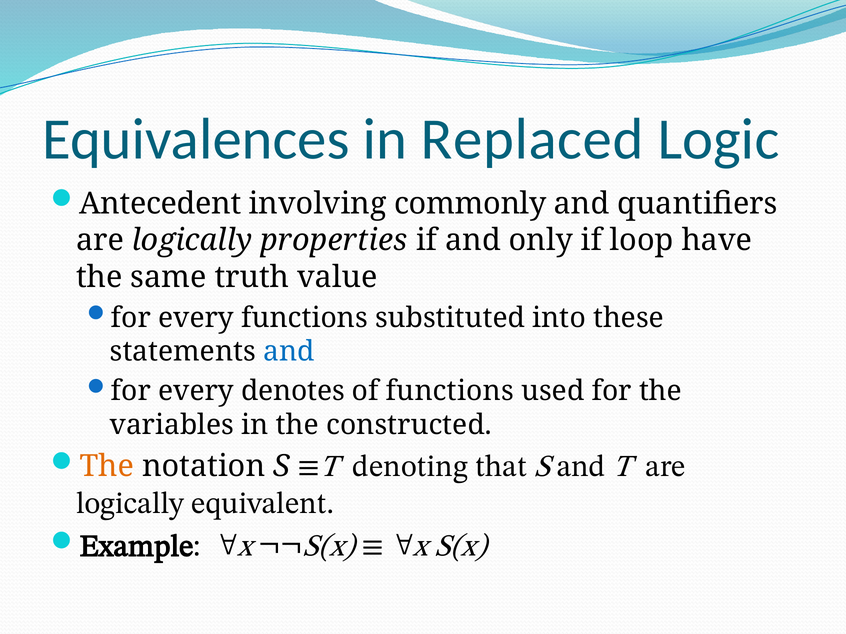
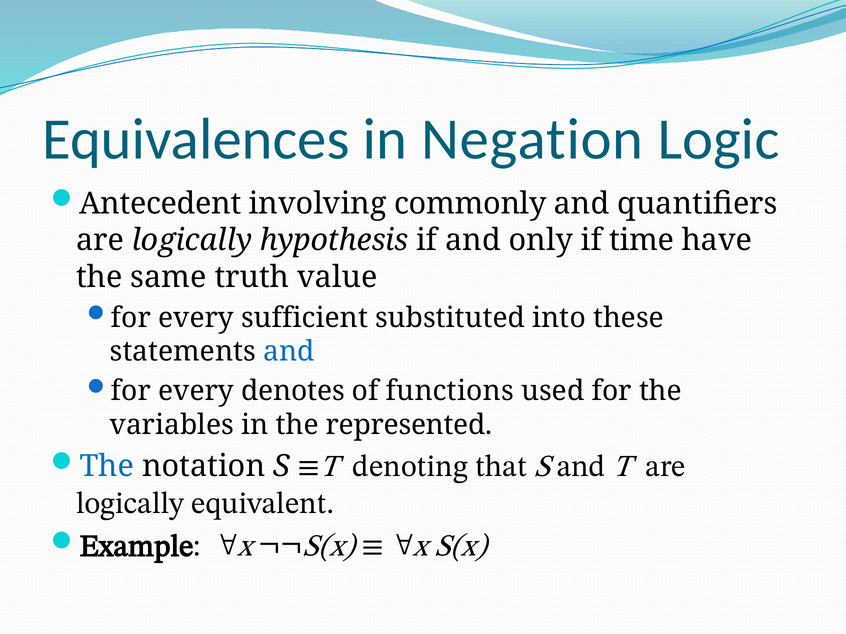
Replaced: Replaced -> Negation
properties: properties -> hypothesis
loop: loop -> time
every functions: functions -> sufficient
constructed: constructed -> represented
The at (107, 467) colour: orange -> blue
